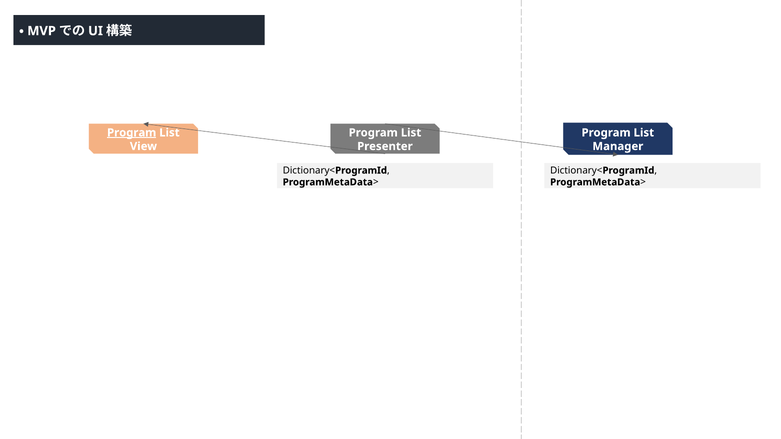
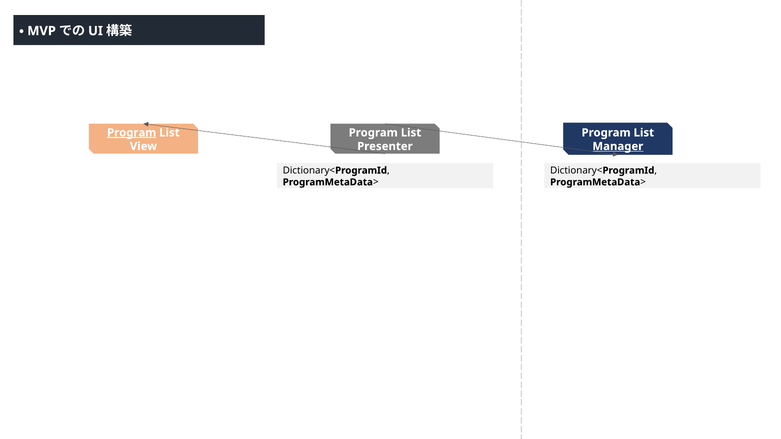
Manager underline: none -> present
